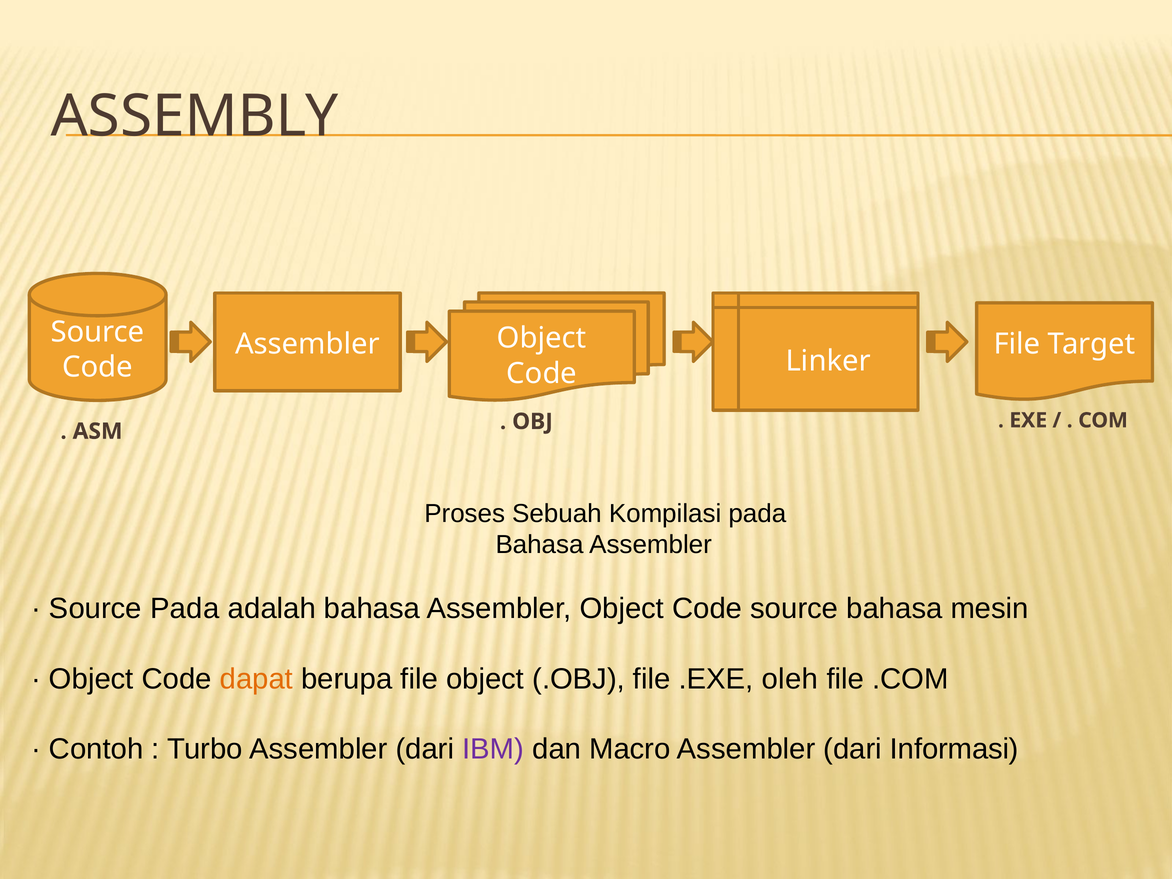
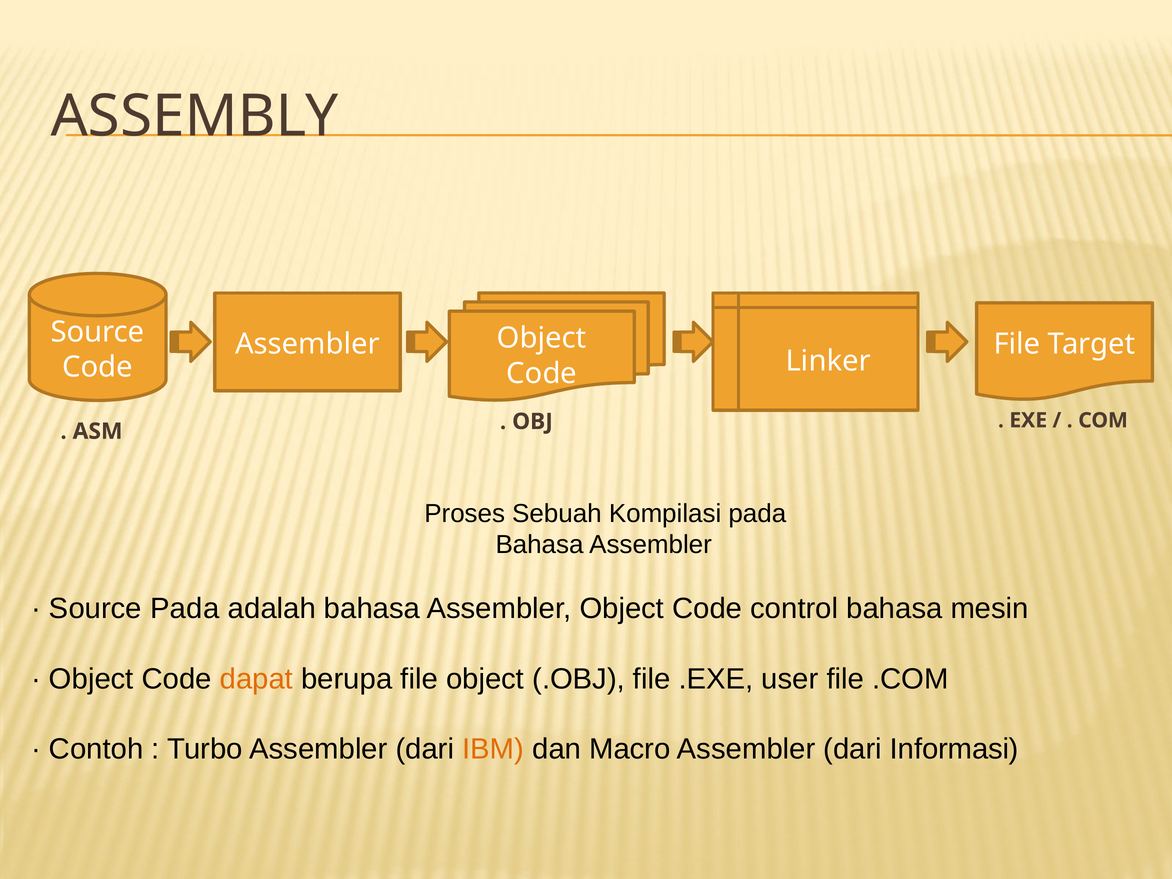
Code source: source -> control
oleh: oleh -> user
IBM colour: purple -> orange
